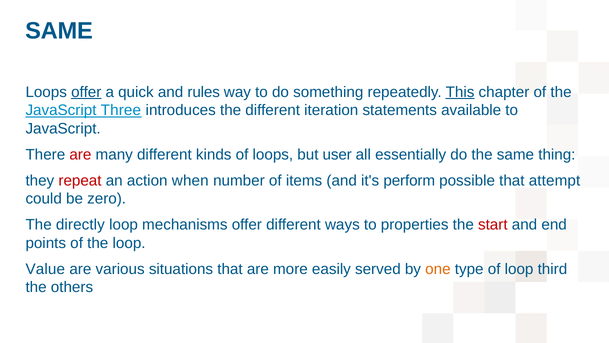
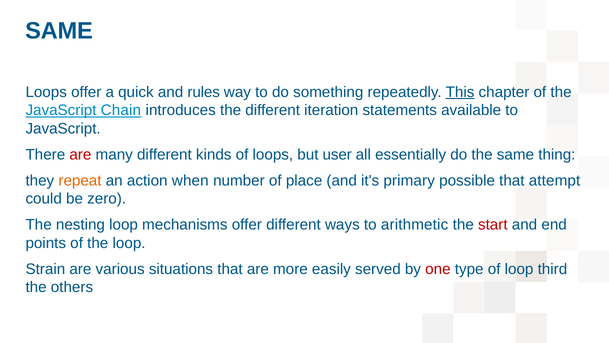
offer at (86, 92) underline: present -> none
Three: Three -> Chain
repeat colour: red -> orange
items: items -> place
perform: perform -> primary
directly: directly -> nesting
properties: properties -> arithmetic
Value: Value -> Strain
one colour: orange -> red
